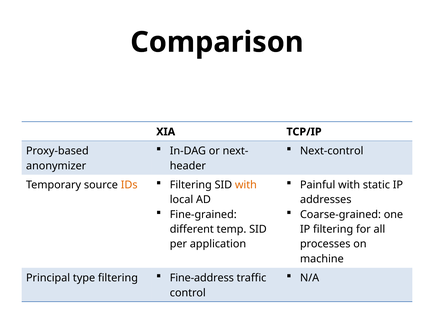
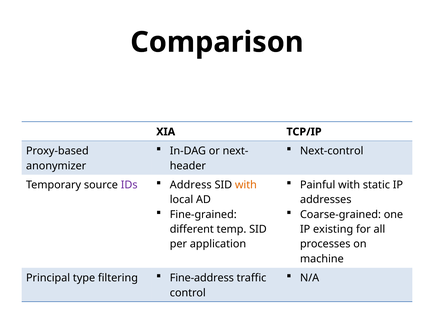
IDs colour: orange -> purple
Filtering at (191, 185): Filtering -> Address
IP filtering: filtering -> existing
